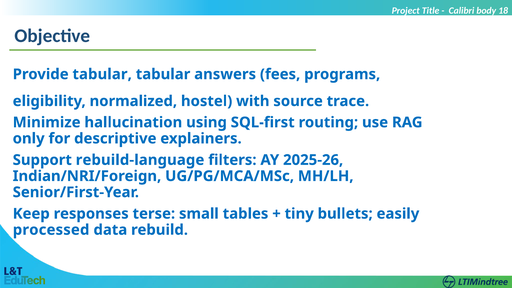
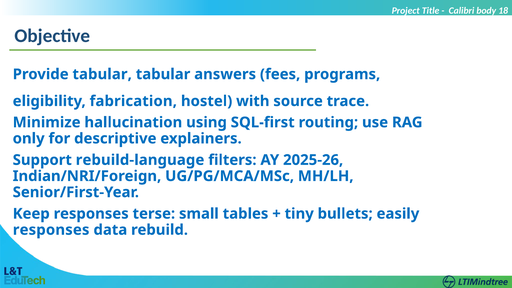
normalized: normalized -> fabrication
processed at (51, 230): processed -> responses
